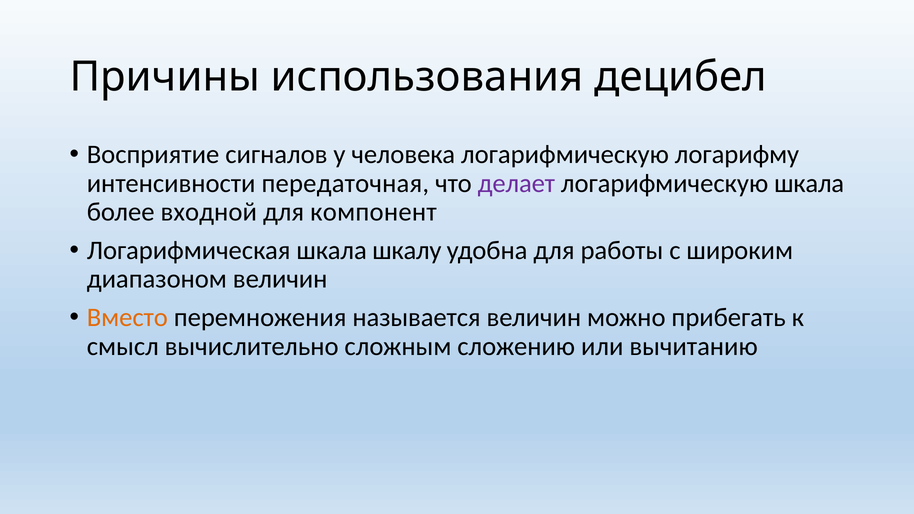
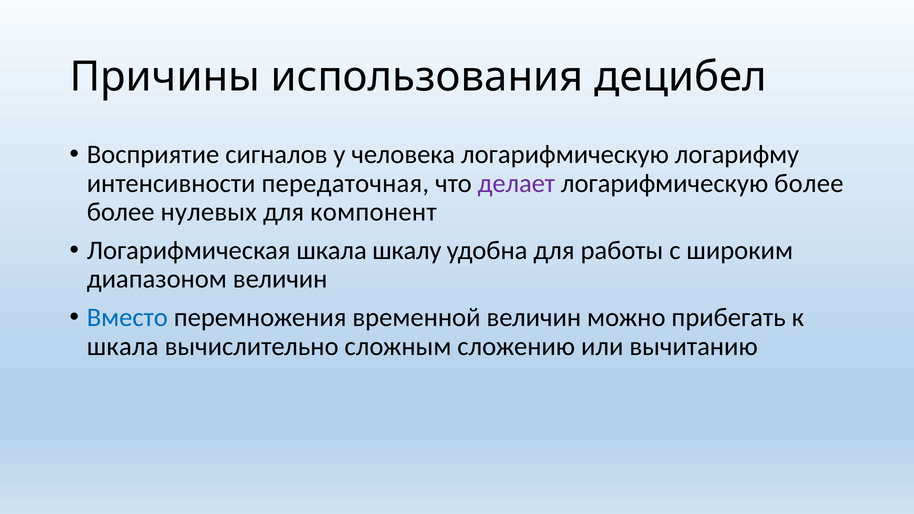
логарифмическую шкала: шкала -> более
входной: входной -> нулевых
Вместо colour: orange -> blue
называется: называется -> временной
смысл at (123, 346): смысл -> шкала
